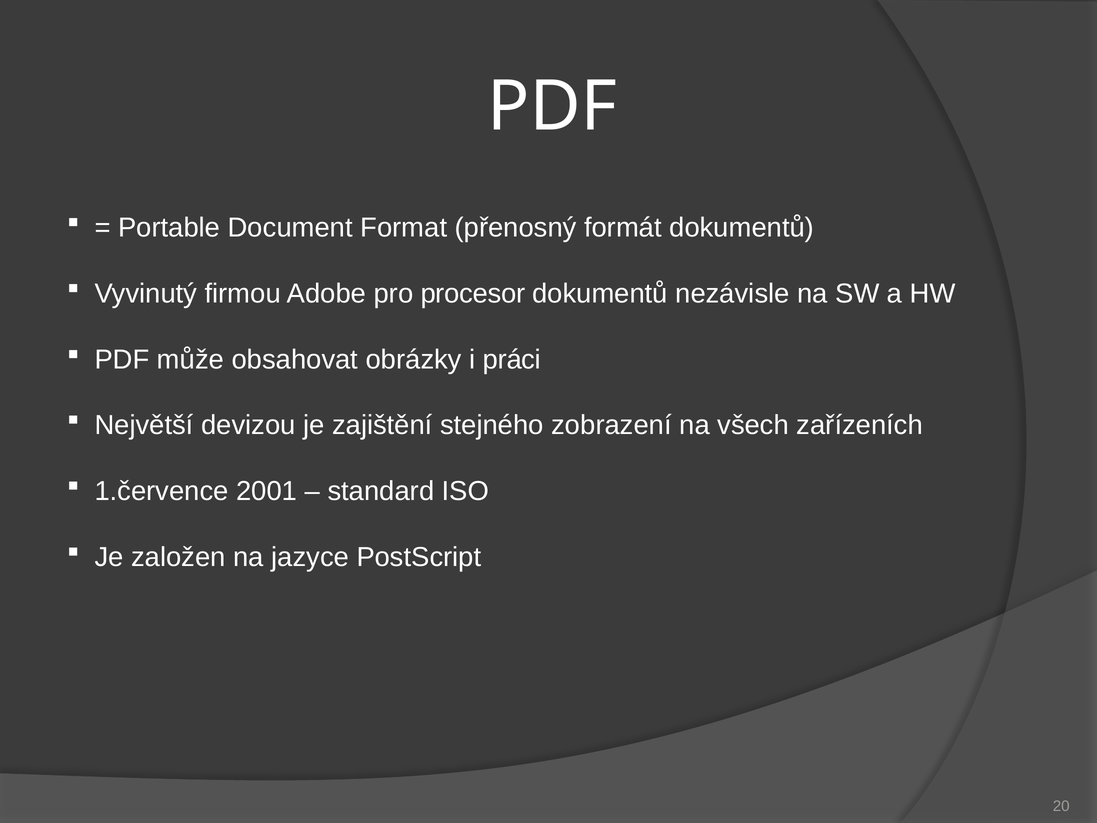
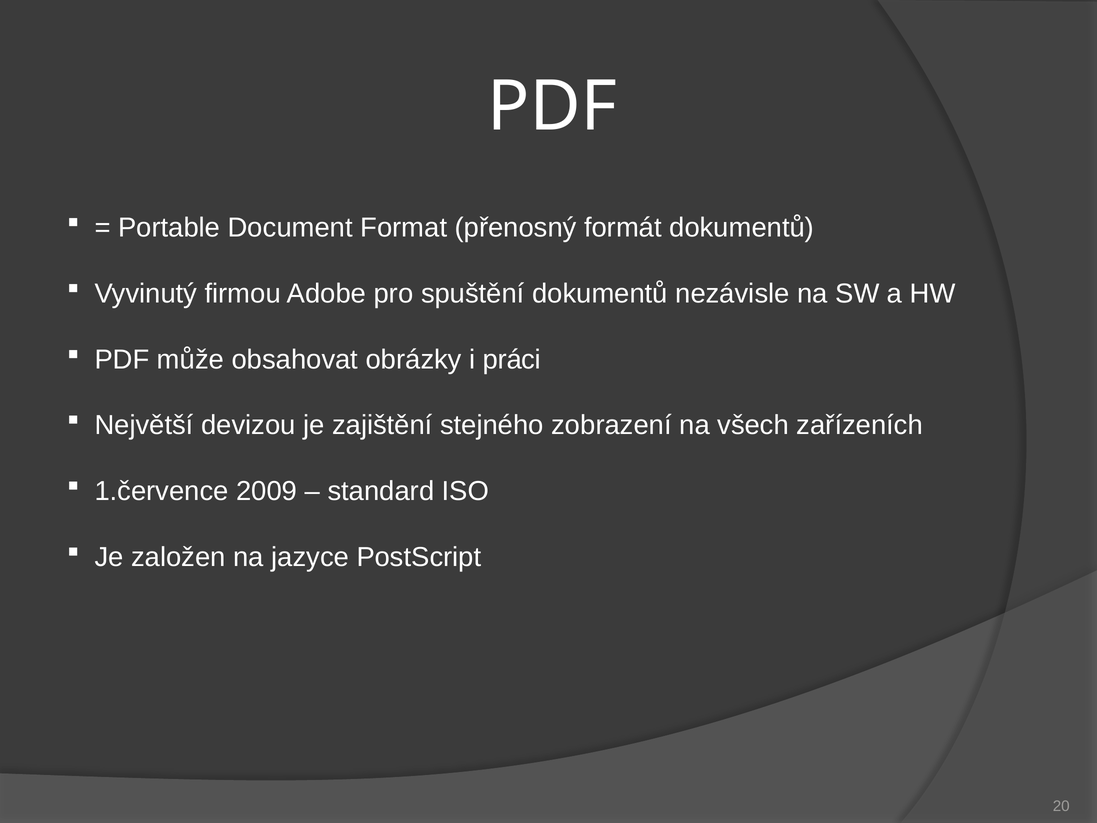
procesor: procesor -> spuštění
2001: 2001 -> 2009
